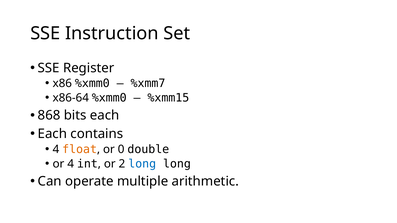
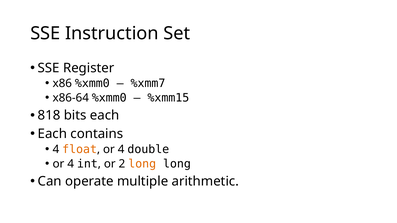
868: 868 -> 818
0 at (121, 149): 0 -> 4
long at (142, 164) colour: blue -> orange
